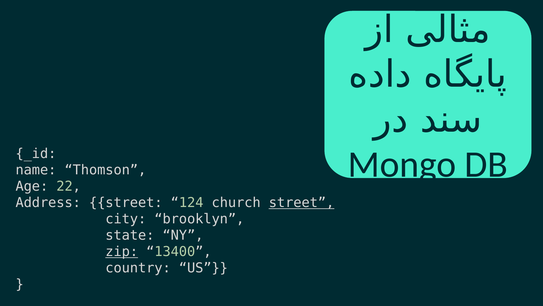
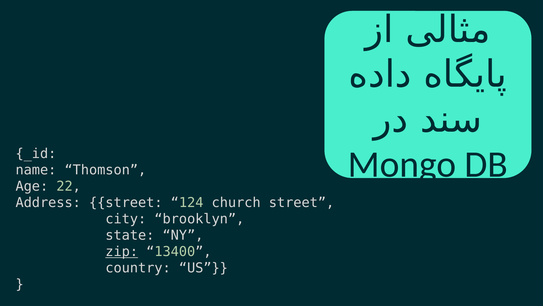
street at (302, 202) underline: present -> none
